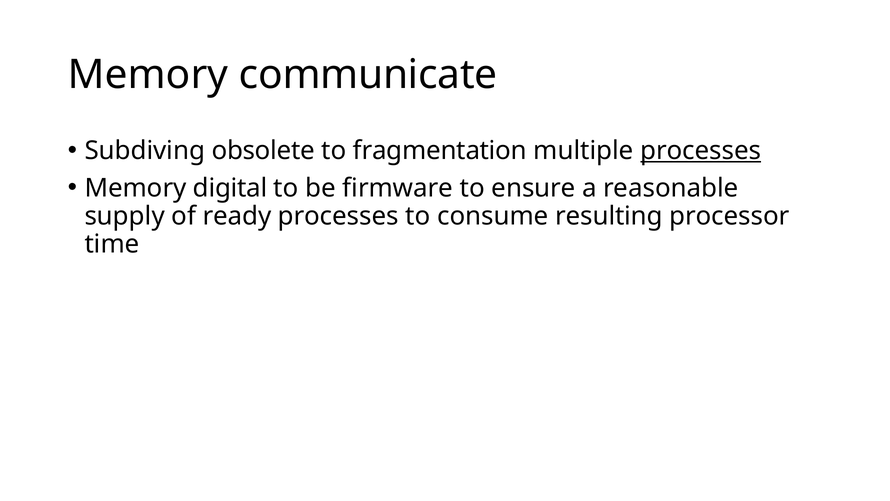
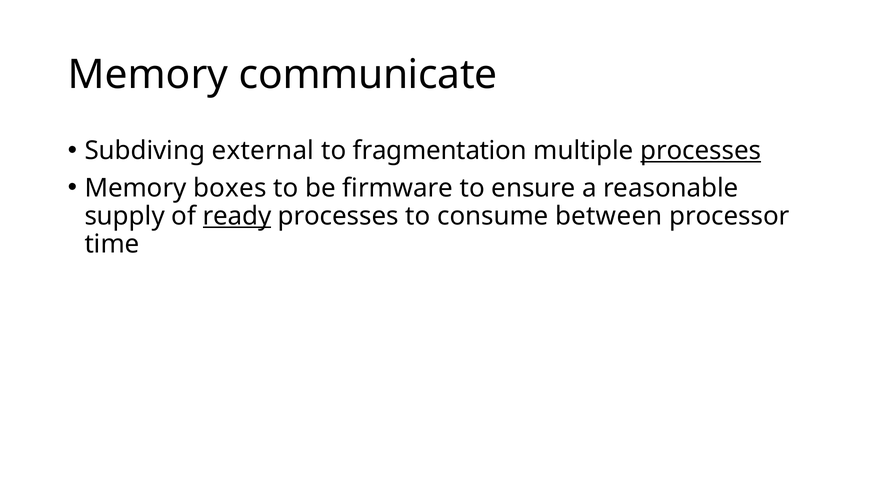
obsolete: obsolete -> external
digital: digital -> boxes
ready underline: none -> present
resulting: resulting -> between
